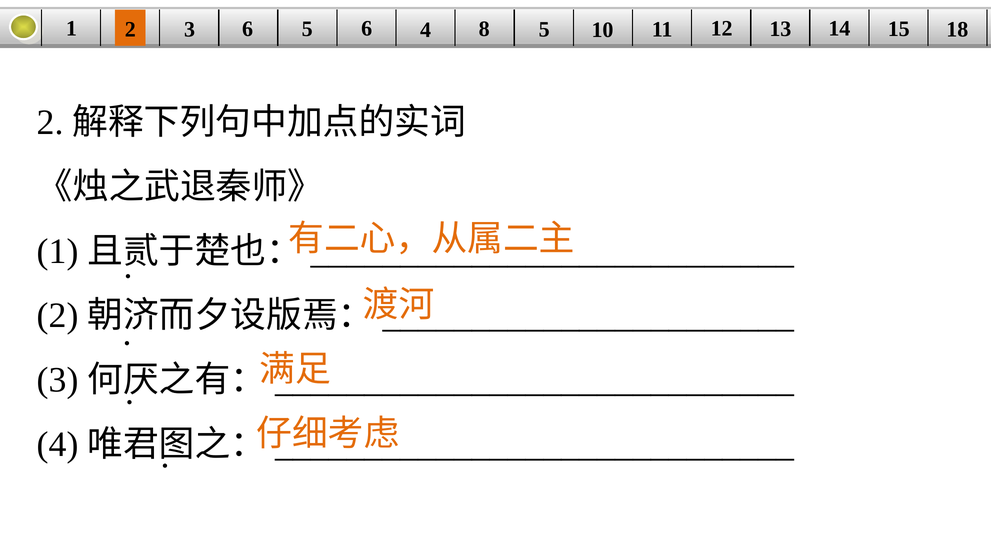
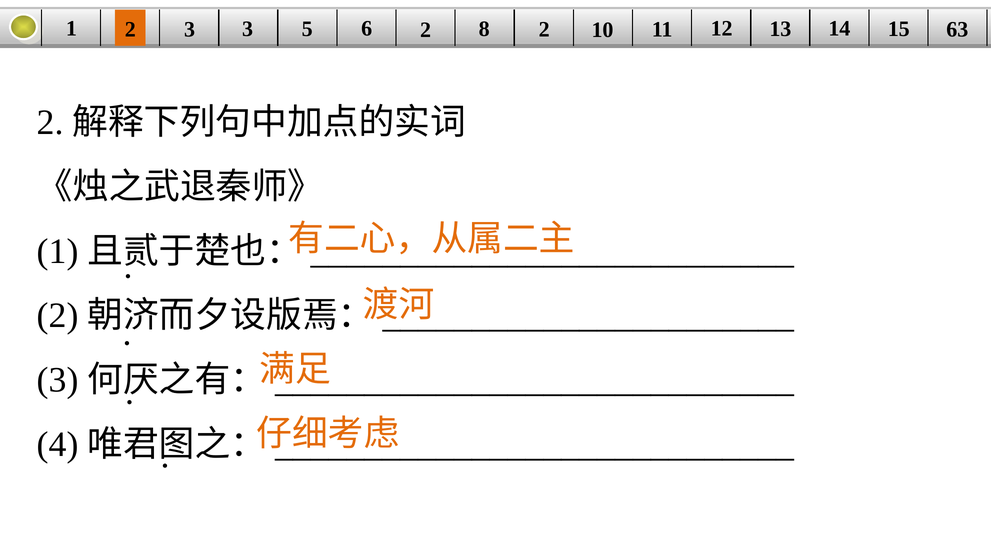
3 6: 6 -> 3
6 4: 4 -> 2
8 5: 5 -> 2
18: 18 -> 63
